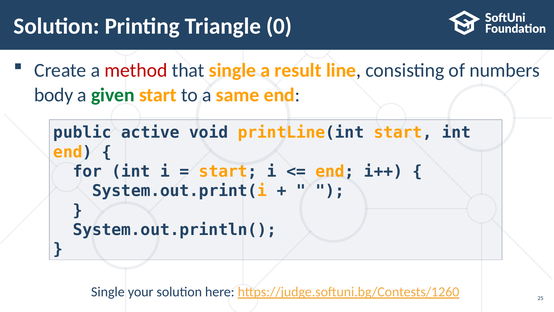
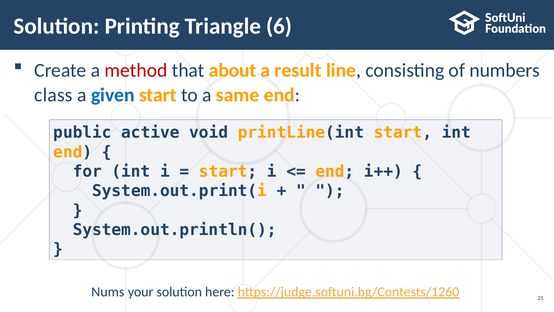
0: 0 -> 6
that single: single -> about
body: body -> class
given colour: green -> blue
Single at (108, 292): Single -> Nums
